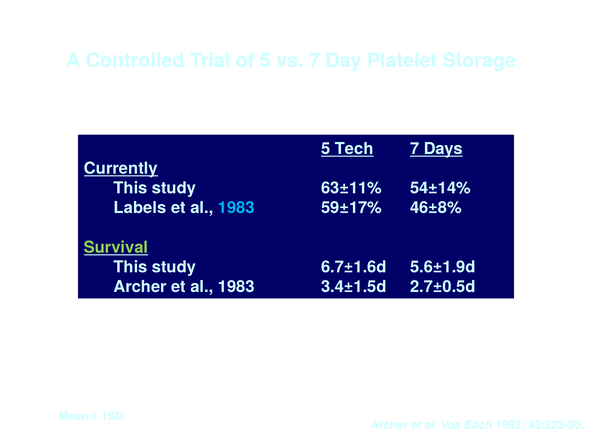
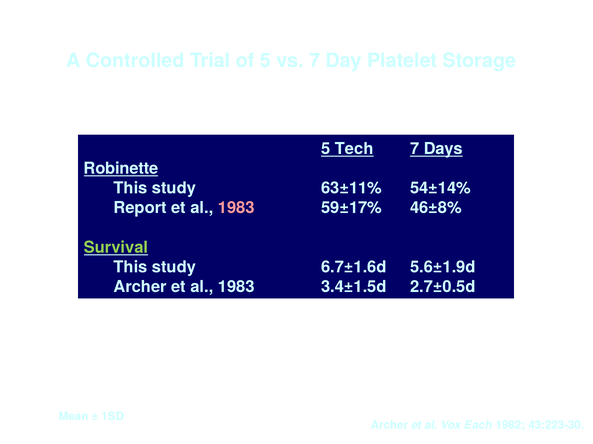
Currently: Currently -> Robinette
Labels: Labels -> Report
1983 at (236, 208) colour: light blue -> pink
